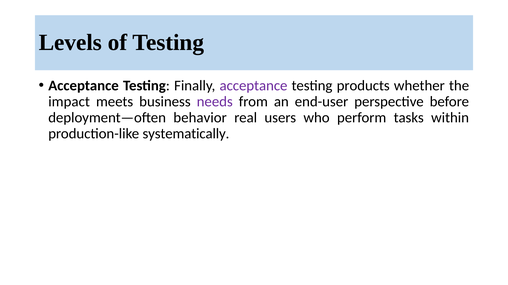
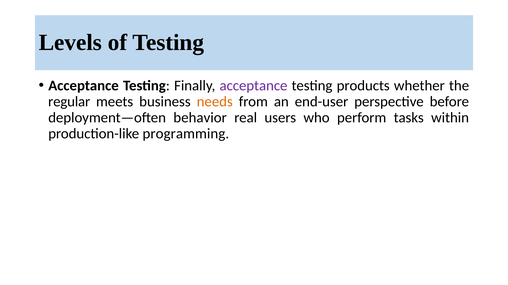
impact: impact -> regular
needs colour: purple -> orange
systematically: systematically -> programming
